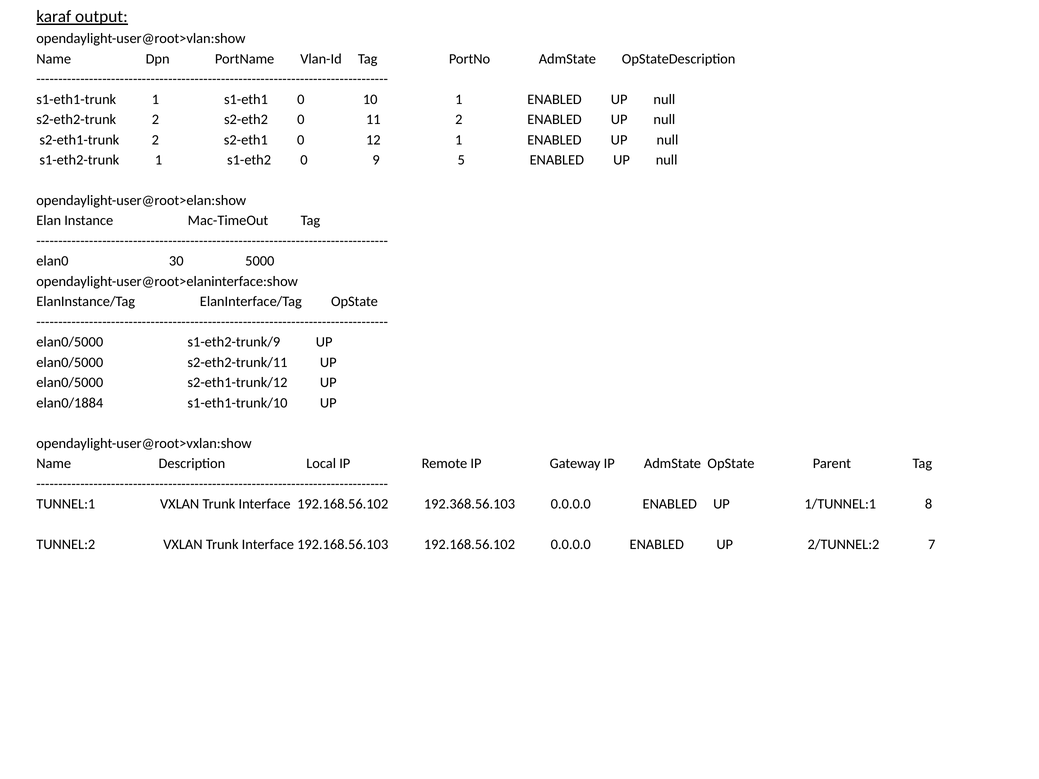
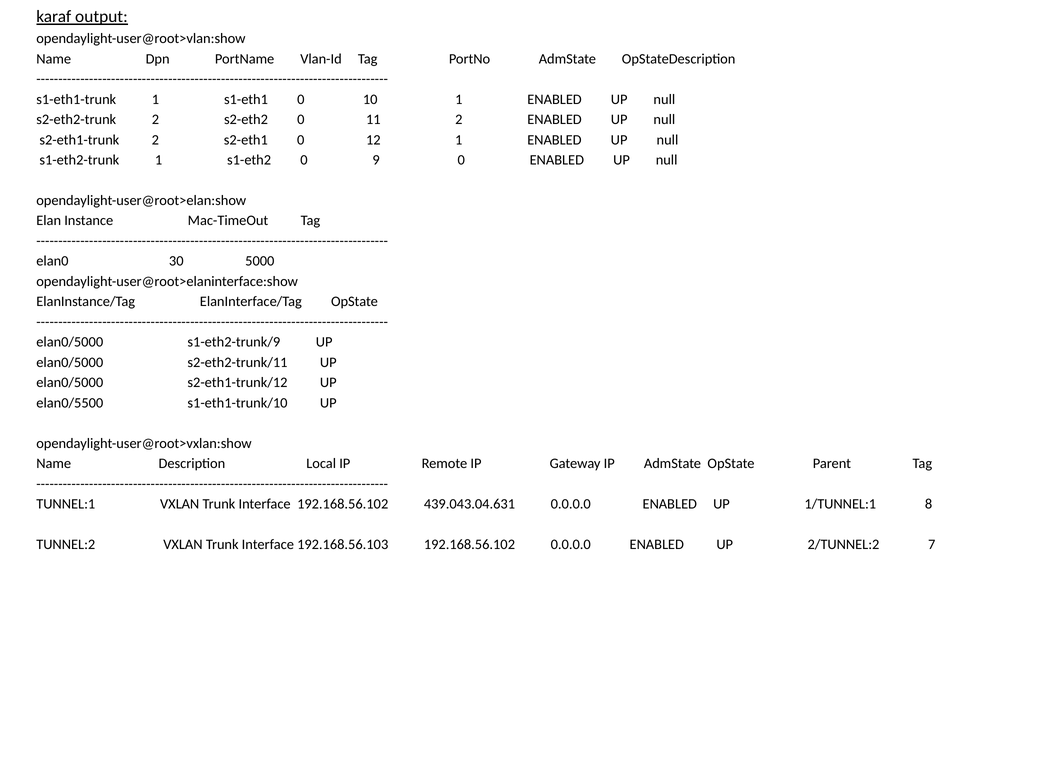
9 5: 5 -> 0
elan0/1884: elan0/1884 -> elan0/5500
192.368.56.103: 192.368.56.103 -> 439.043.04.631
